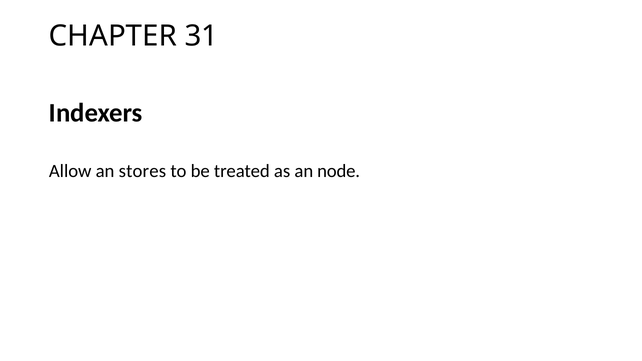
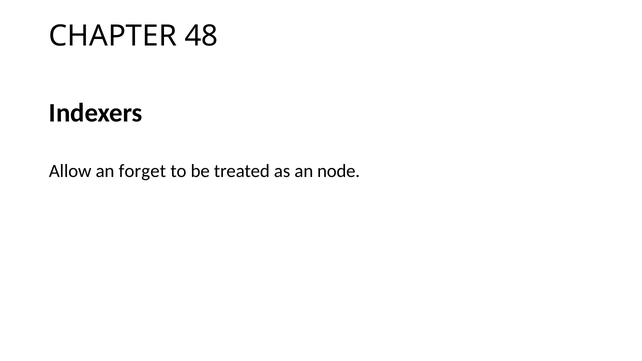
31: 31 -> 48
stores: stores -> forget
